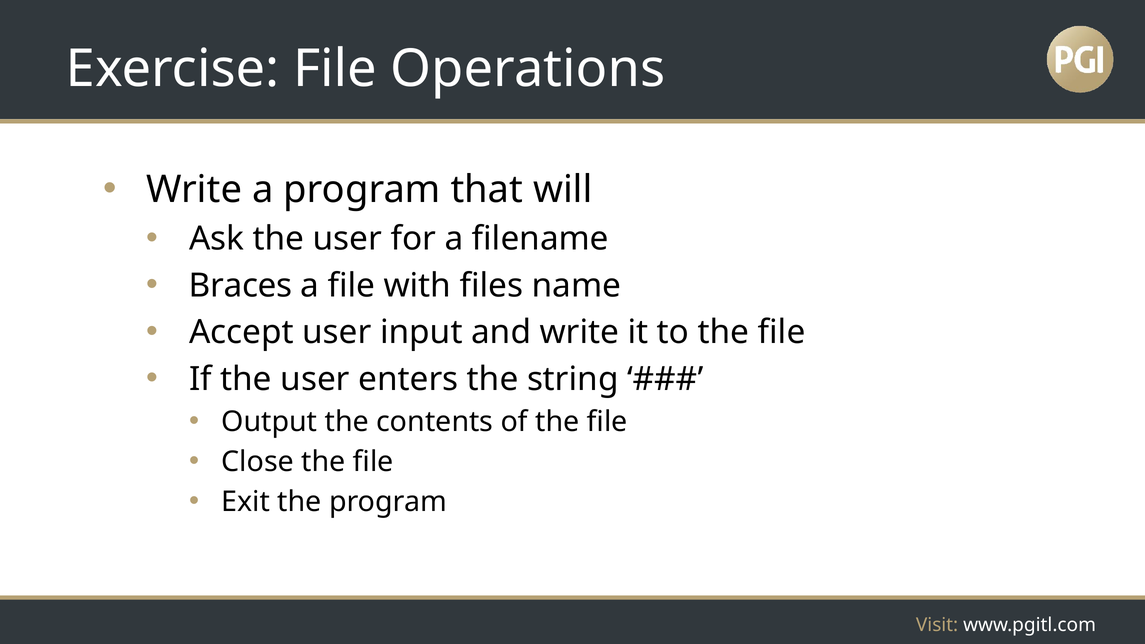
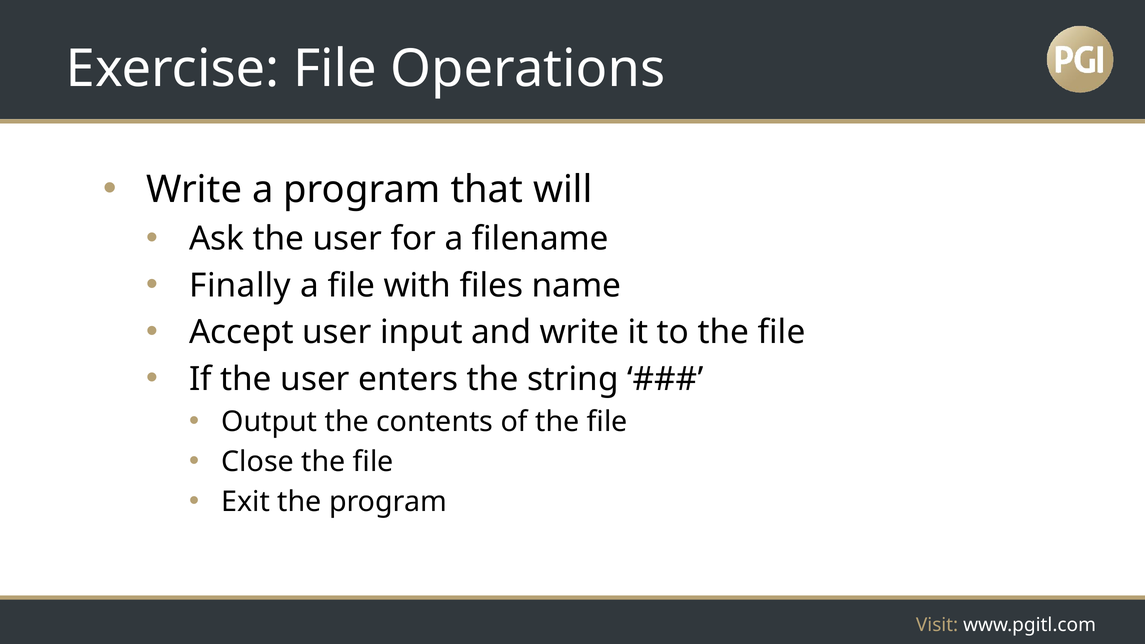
Braces: Braces -> Finally
